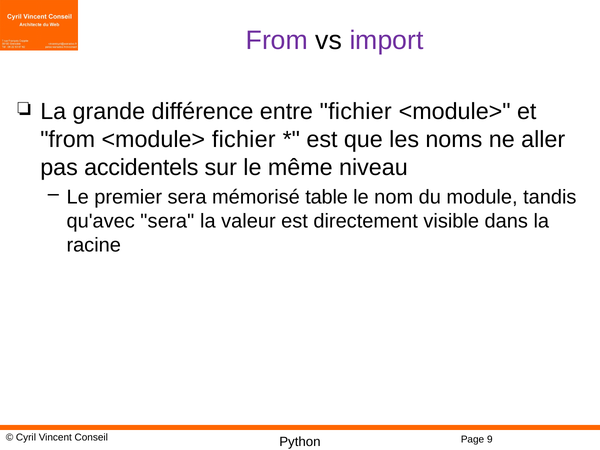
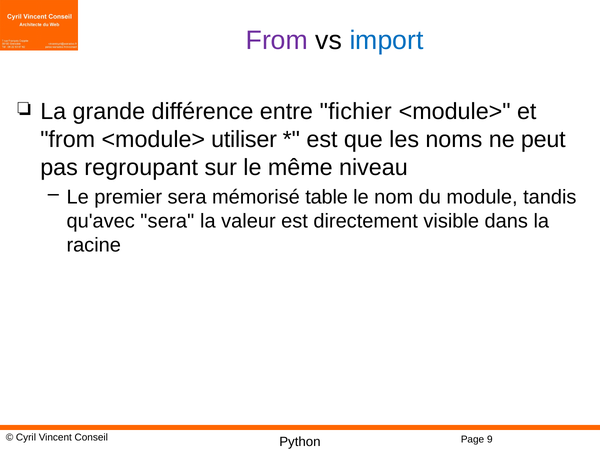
import colour: purple -> blue
<module> fichier: fichier -> utiliser
aller: aller -> peut
accidentels: accidentels -> regroupant
